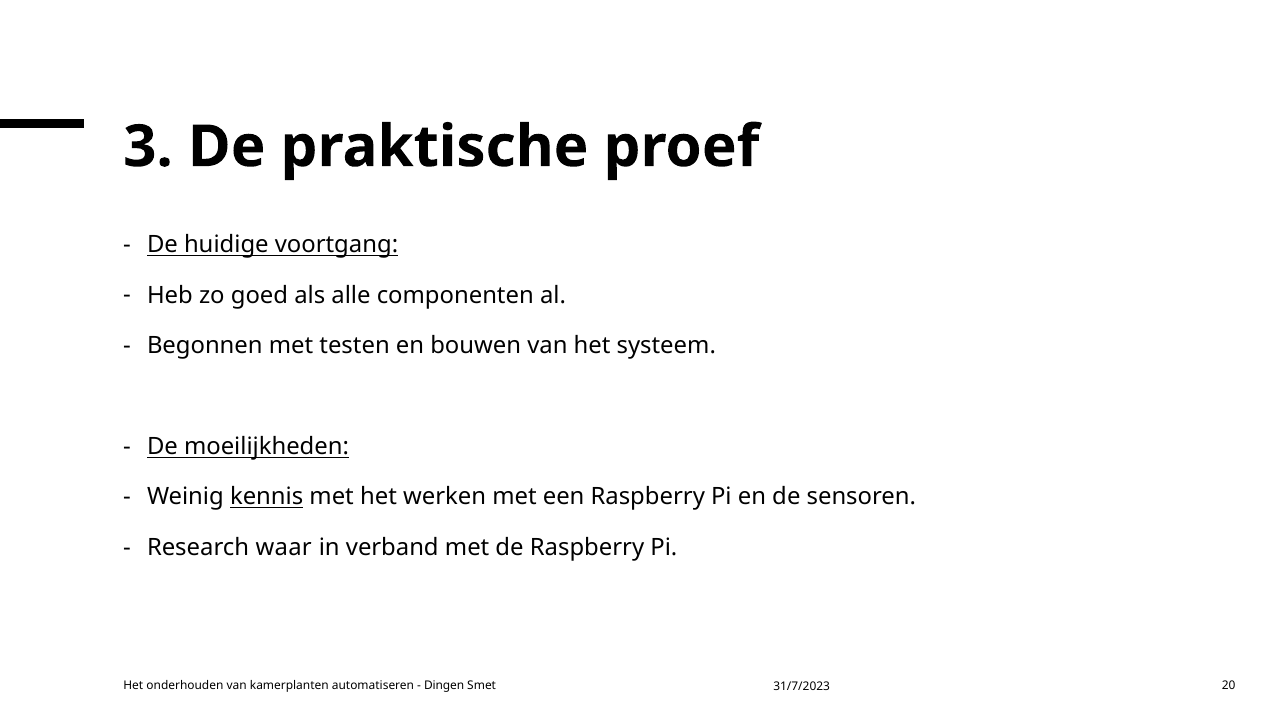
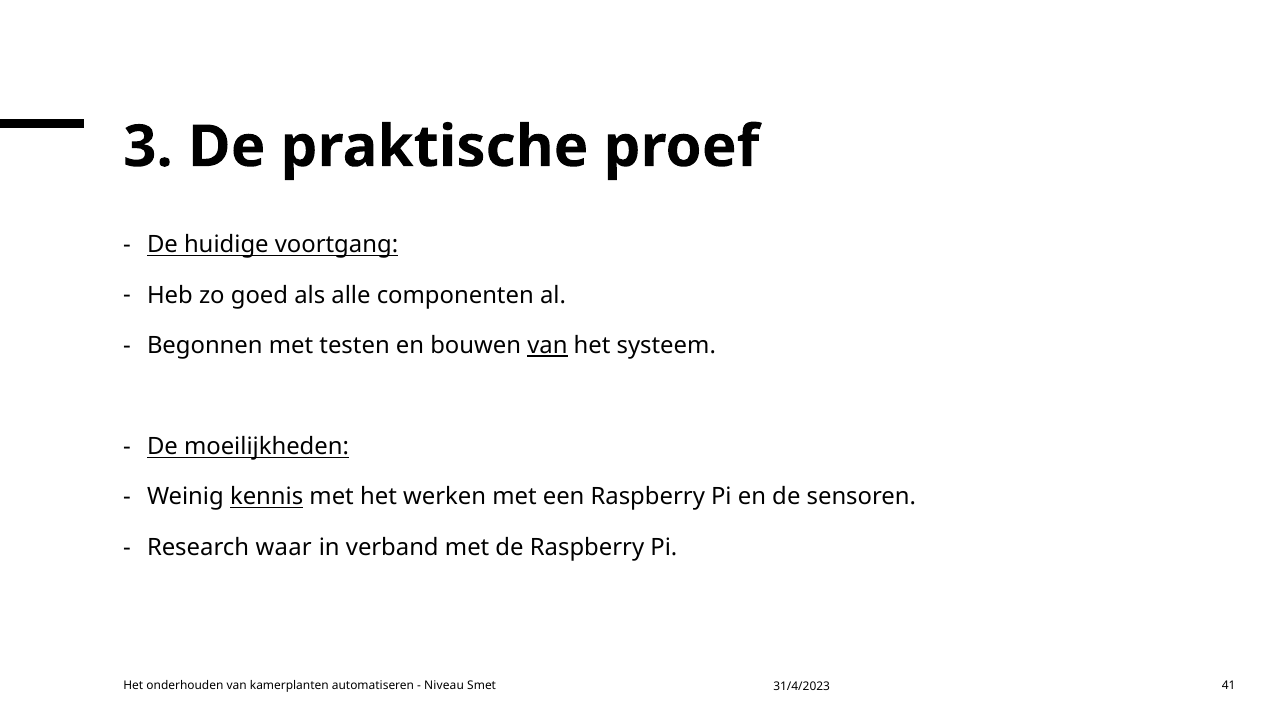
van at (547, 346) underline: none -> present
Dingen: Dingen -> Niveau
20: 20 -> 41
31/7/2023: 31/7/2023 -> 31/4/2023
